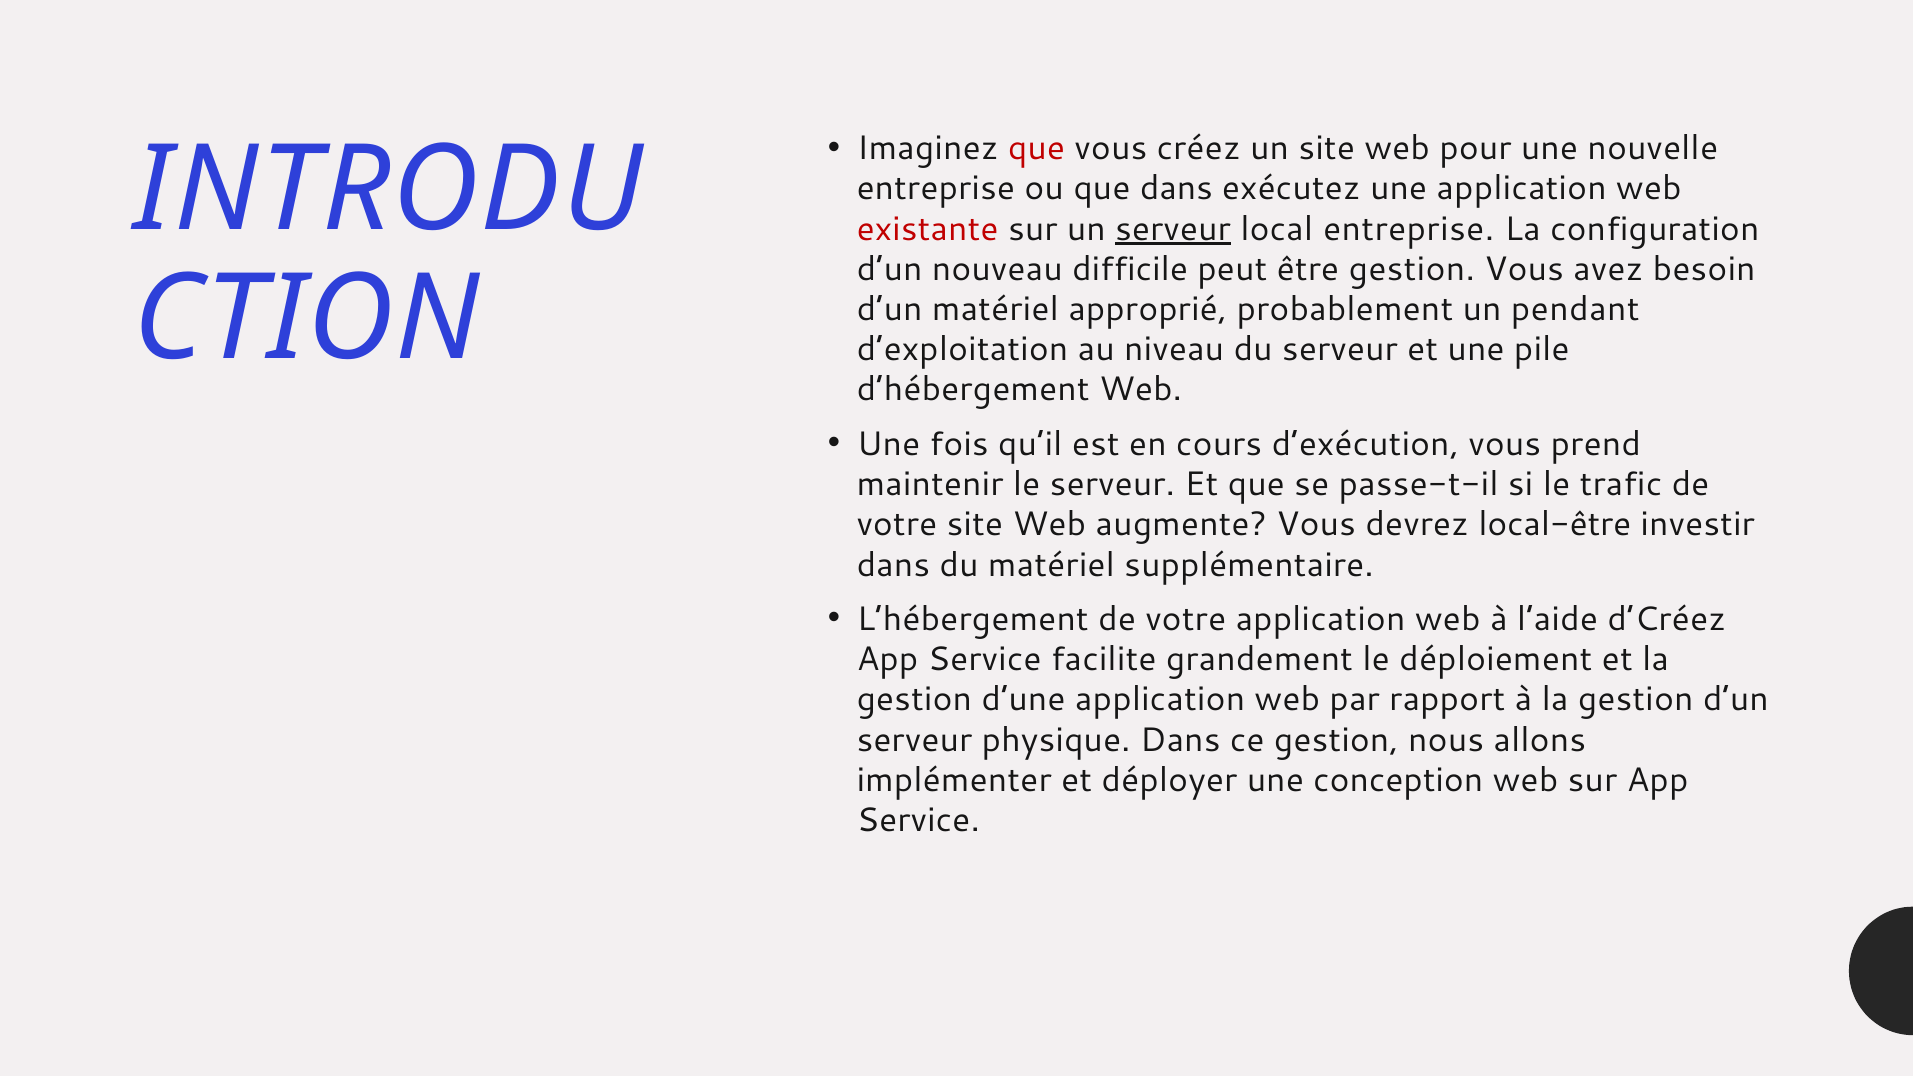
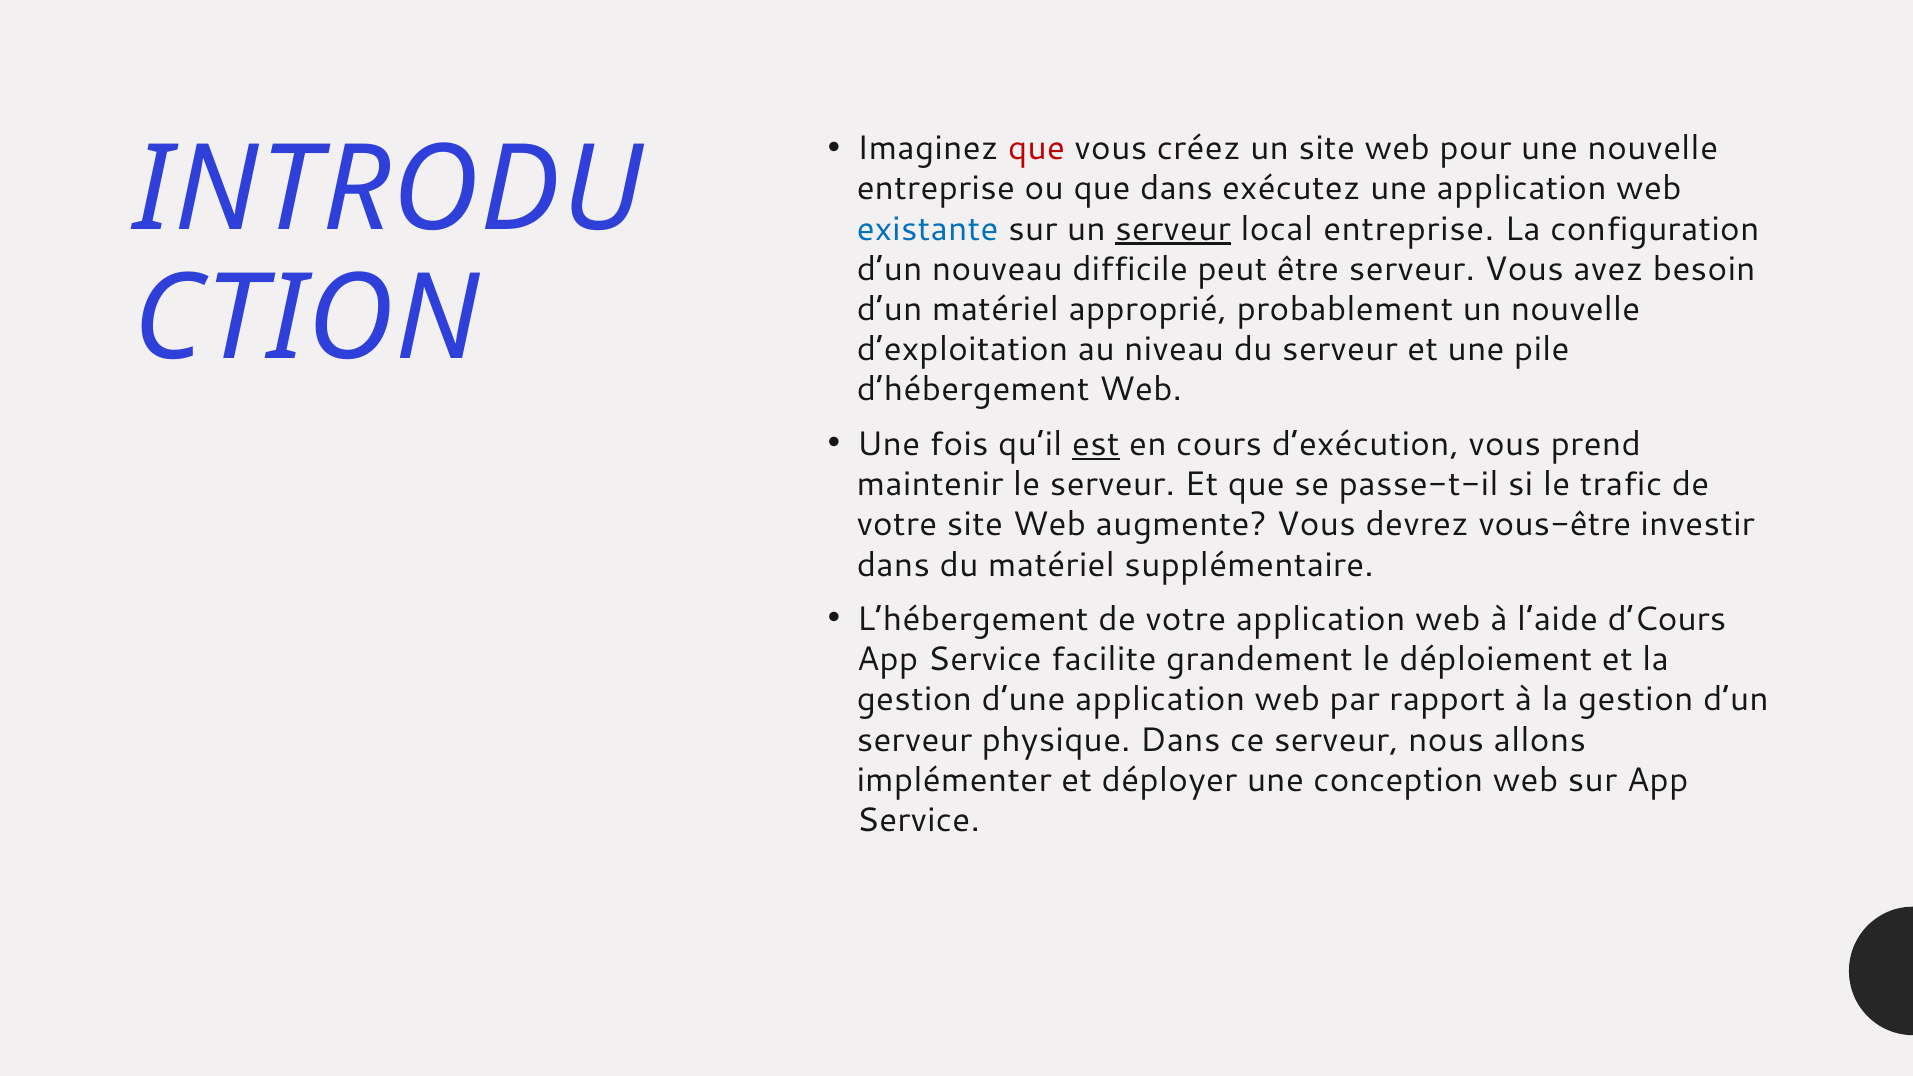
existante colour: red -> blue
être gestion: gestion -> serveur
un pendant: pendant -> nouvelle
est underline: none -> present
local-être: local-être -> vous-être
d’Créez: d’Créez -> d’Cours
ce gestion: gestion -> serveur
